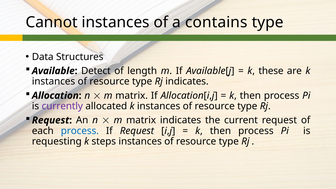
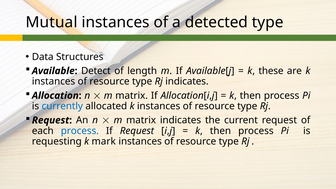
Cannot: Cannot -> Mutual
contains: contains -> detected
currently colour: purple -> blue
steps: steps -> mark
